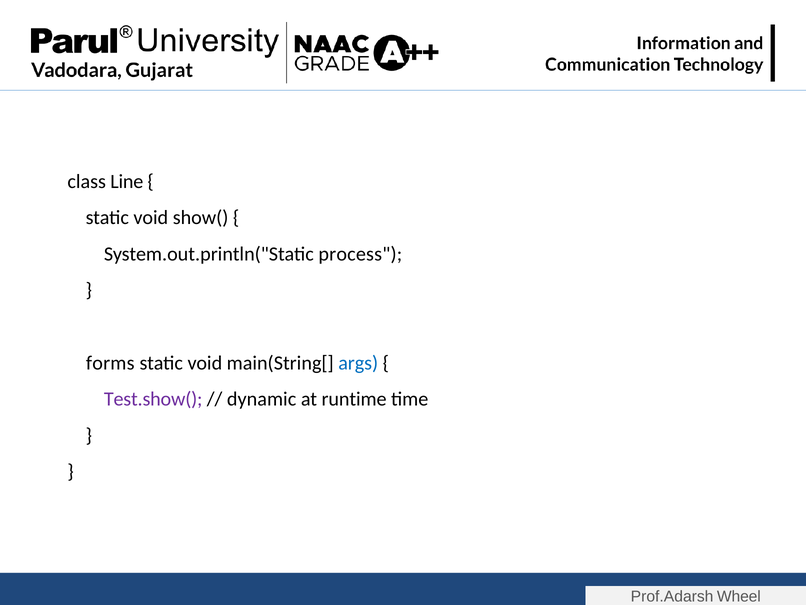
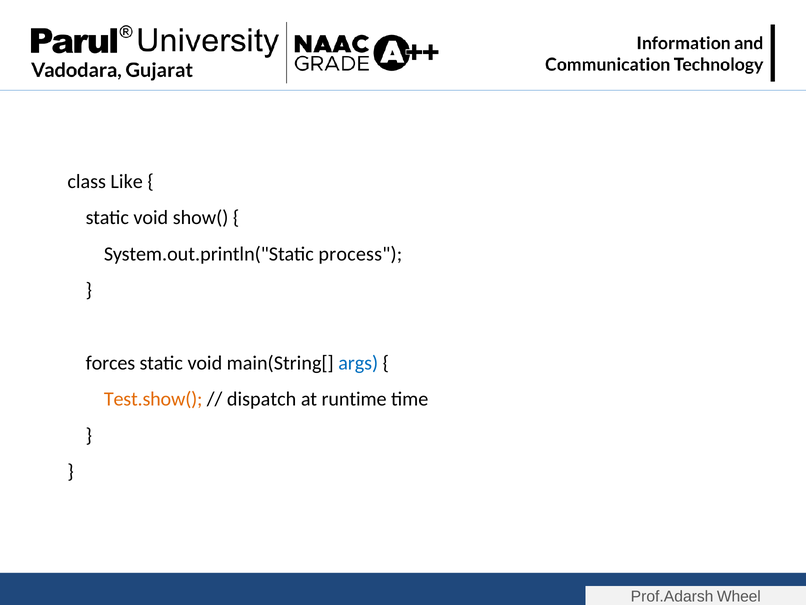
Line: Line -> Like
forms: forms -> forces
Test.show( colour: purple -> orange
dynamic: dynamic -> dispatch
